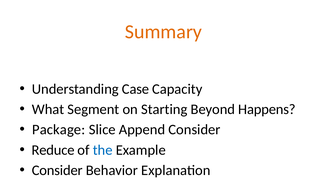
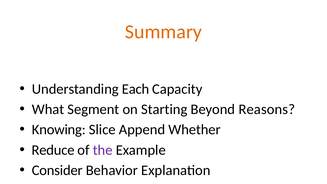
Case: Case -> Each
Happens: Happens -> Reasons
Package: Package -> Knowing
Append Consider: Consider -> Whether
the colour: blue -> purple
